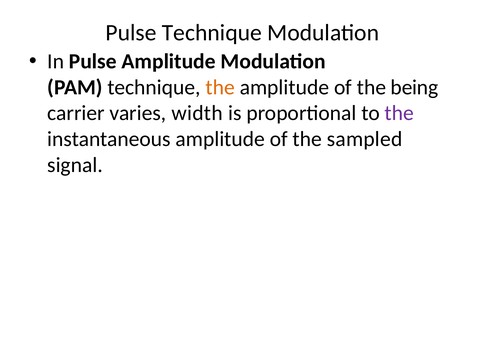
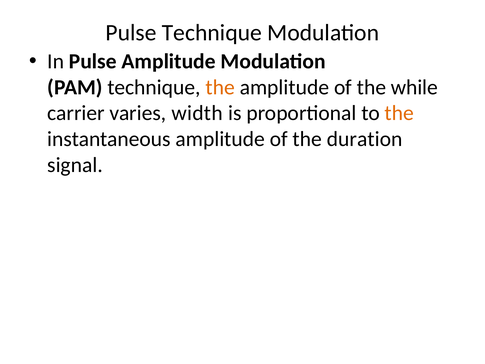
being: being -> while
the at (399, 113) colour: purple -> orange
sampled: sampled -> duration
